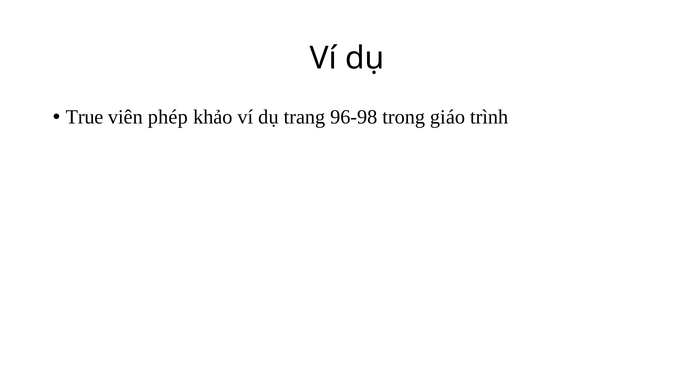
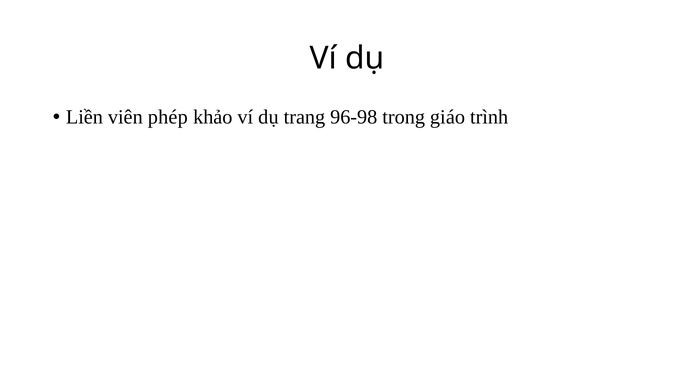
True: True -> Liền
